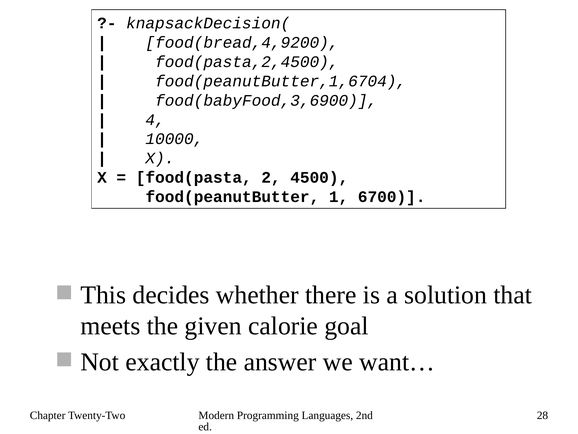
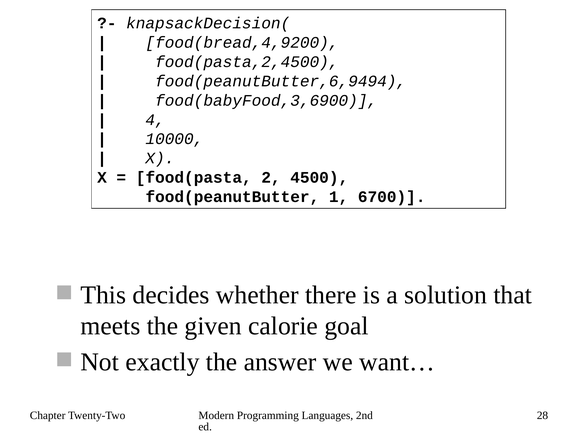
food(peanutButter,1,6704: food(peanutButter,1,6704 -> food(peanutButter,6,9494
